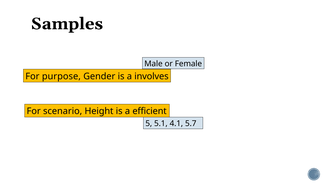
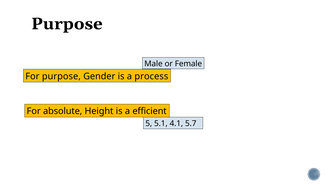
Samples at (67, 24): Samples -> Purpose
involves: involves -> process
scenario: scenario -> absolute
